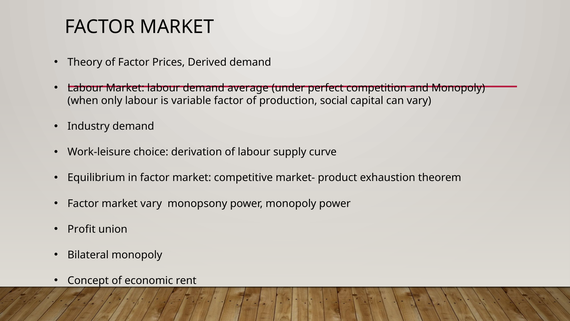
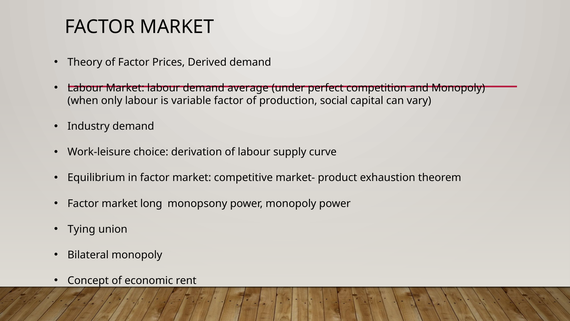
market vary: vary -> long
Profit: Profit -> Tying
